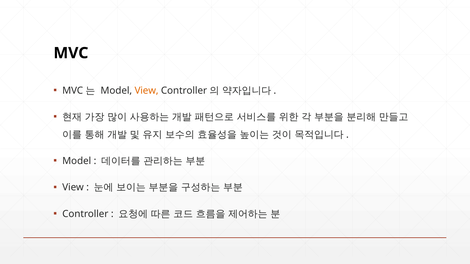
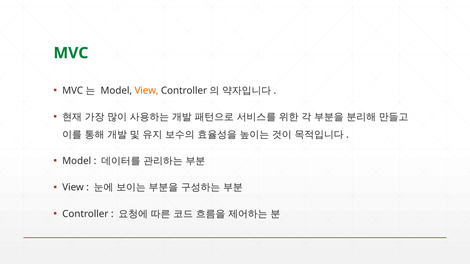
MVC colour: black -> green
